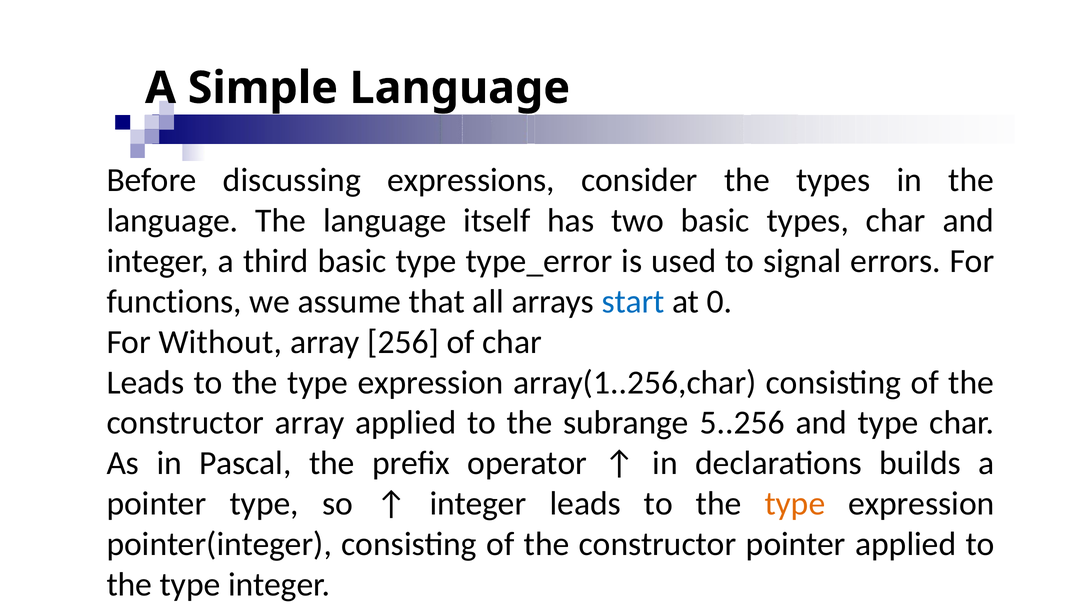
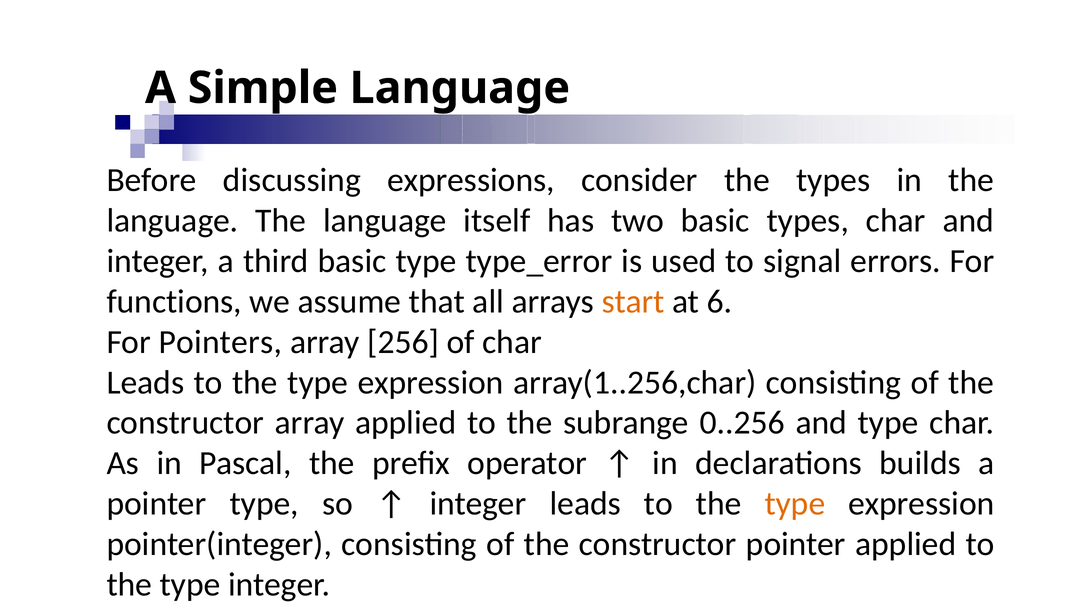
start colour: blue -> orange
0: 0 -> 6
Without: Without -> Pointers
5..256: 5..256 -> 0..256
